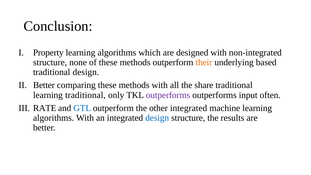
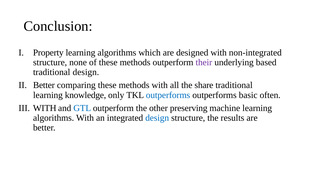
their colour: orange -> purple
learning traditional: traditional -> knowledge
outperforms at (168, 95) colour: purple -> blue
input: input -> basic
RATE at (45, 108): RATE -> WITH
other integrated: integrated -> preserving
